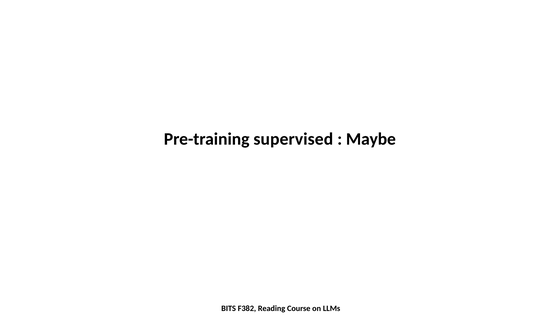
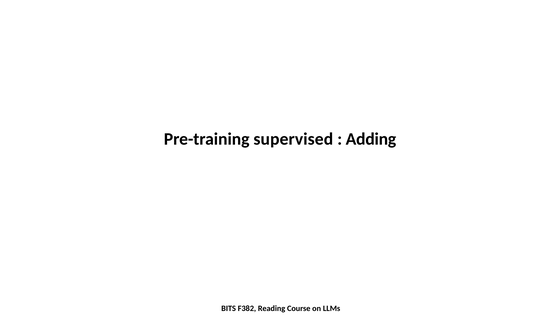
Maybe: Maybe -> Adding
